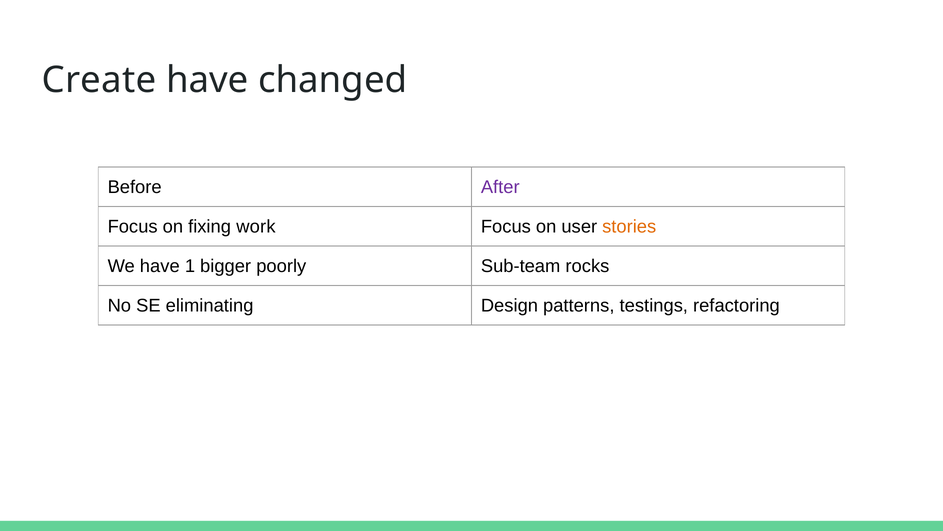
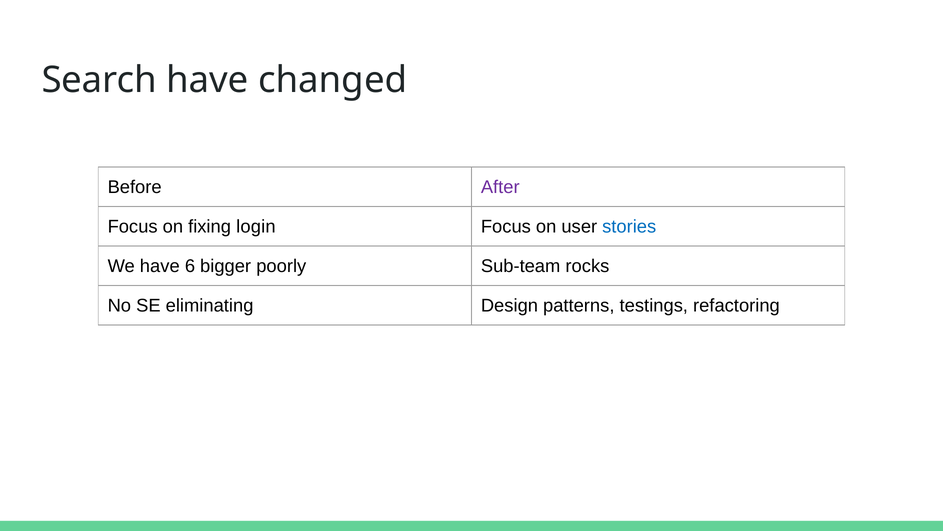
Create: Create -> Search
work: work -> login
stories colour: orange -> blue
1: 1 -> 6
